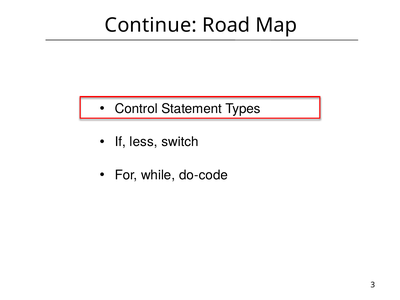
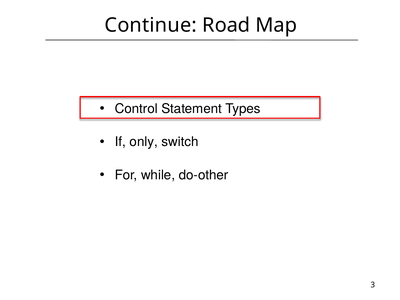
less: less -> only
do-code: do-code -> do-other
